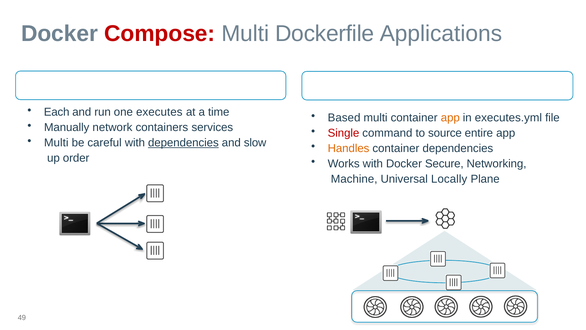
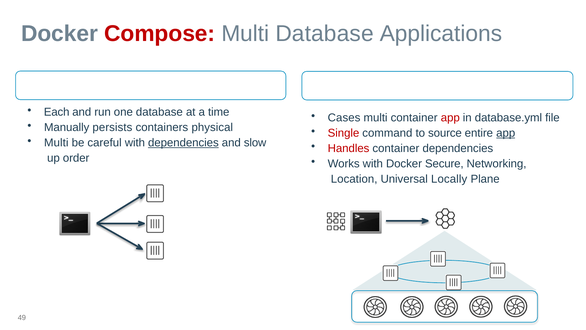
Multi Dockerfile: Dockerfile -> Database
one executes: executes -> database
Based: Based -> Cases
app at (450, 118) colour: orange -> red
executes.yml: executes.yml -> database.yml
network: network -> persists
services: services -> physical
app at (506, 133) underline: none -> present
Handles colour: orange -> red
Machine: Machine -> Location
